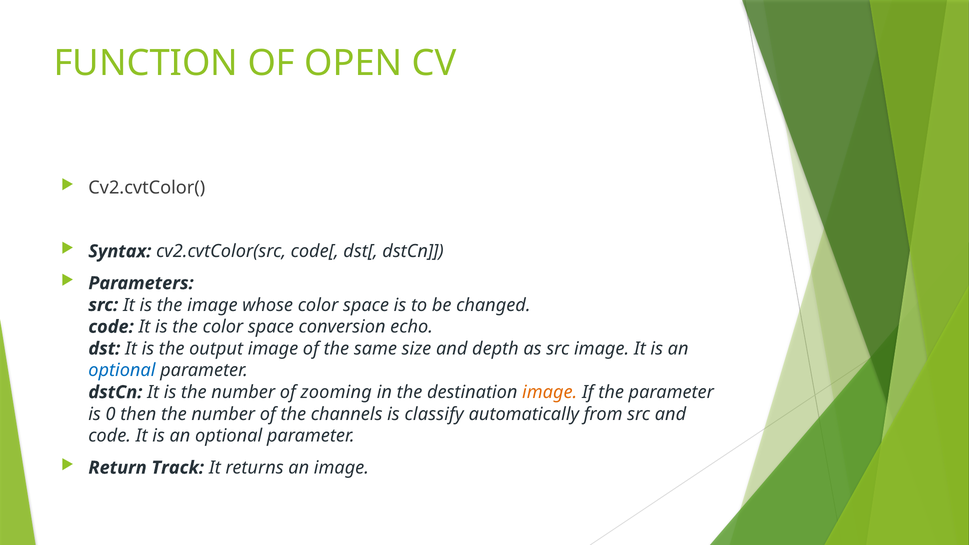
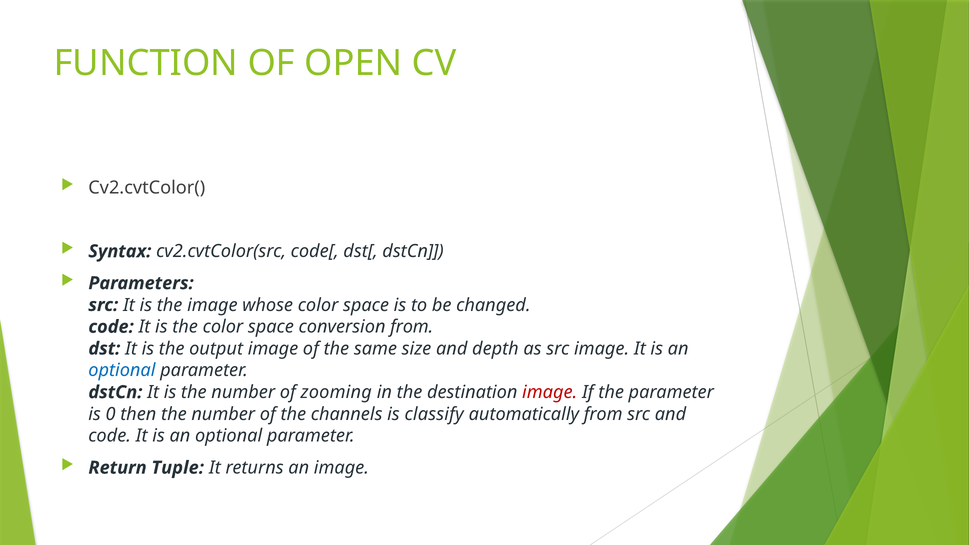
conversion echo: echo -> from
image at (550, 392) colour: orange -> red
Track: Track -> Tuple
